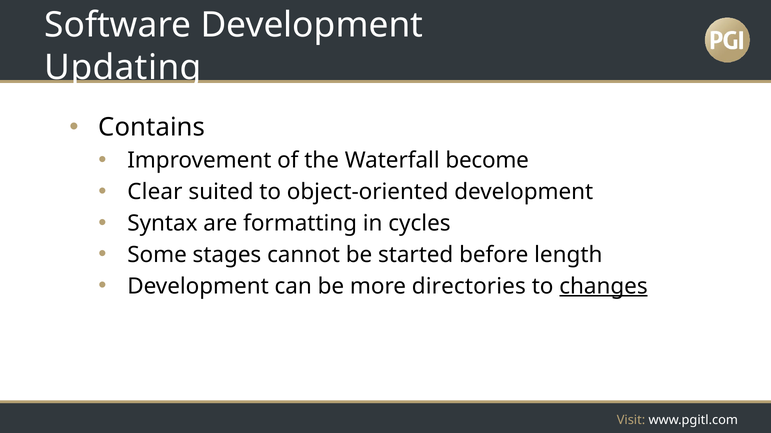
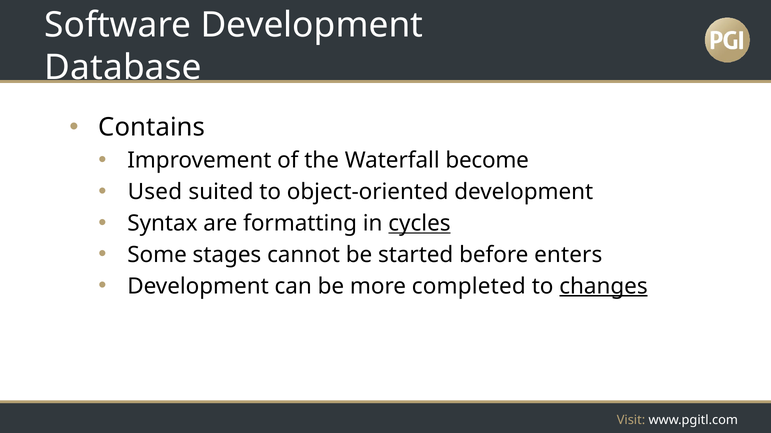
Updating: Updating -> Database
Clear: Clear -> Used
cycles underline: none -> present
length: length -> enters
directories: directories -> completed
